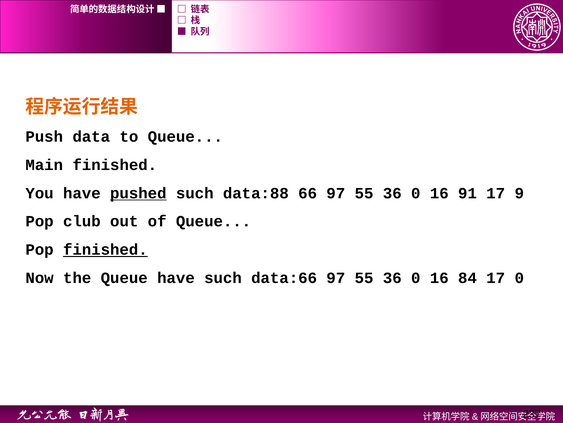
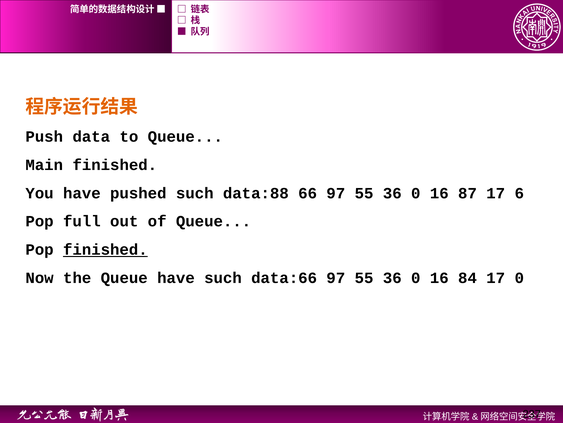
pushed underline: present -> none
91: 91 -> 87
9: 9 -> 6
club: club -> full
